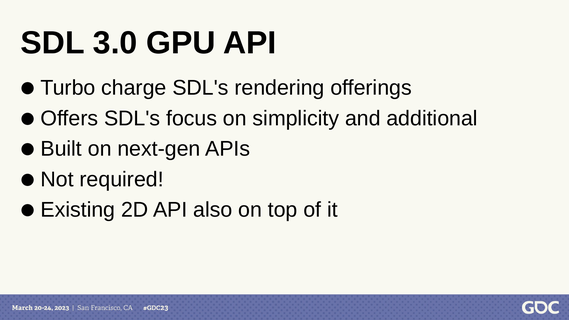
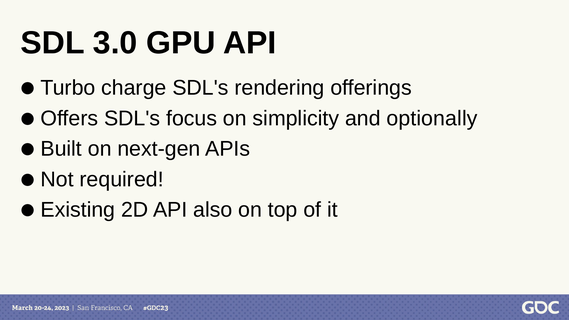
additional: additional -> optionally
